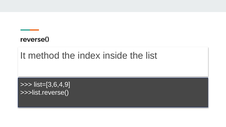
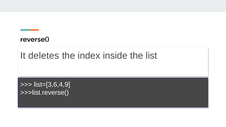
method: method -> deletes
